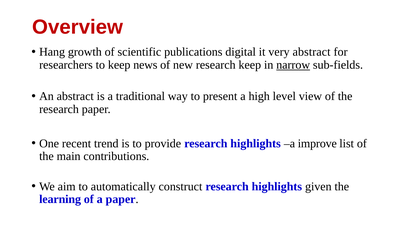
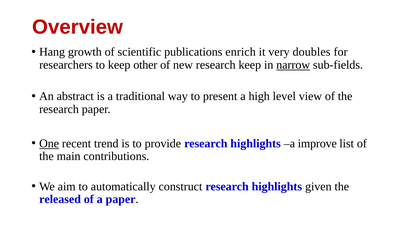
digital: digital -> enrich
very abstract: abstract -> doubles
news: news -> other
One underline: none -> present
learning: learning -> released
